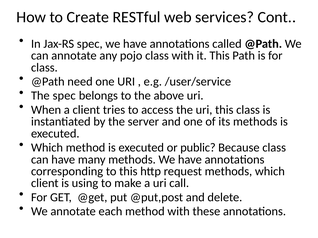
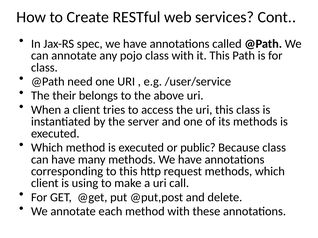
The spec: spec -> their
